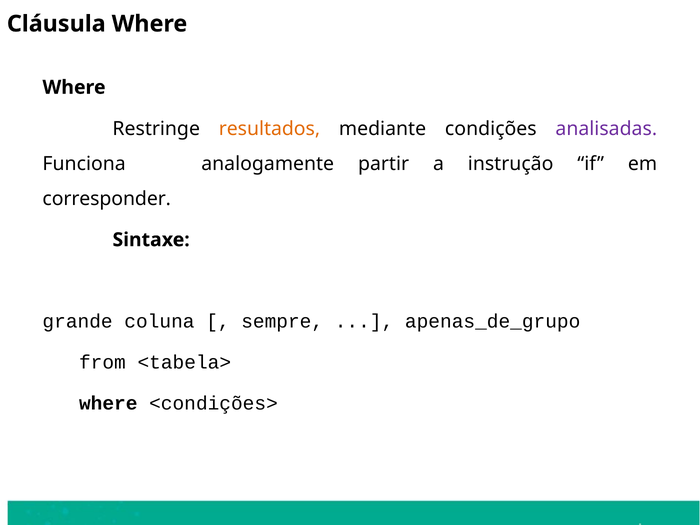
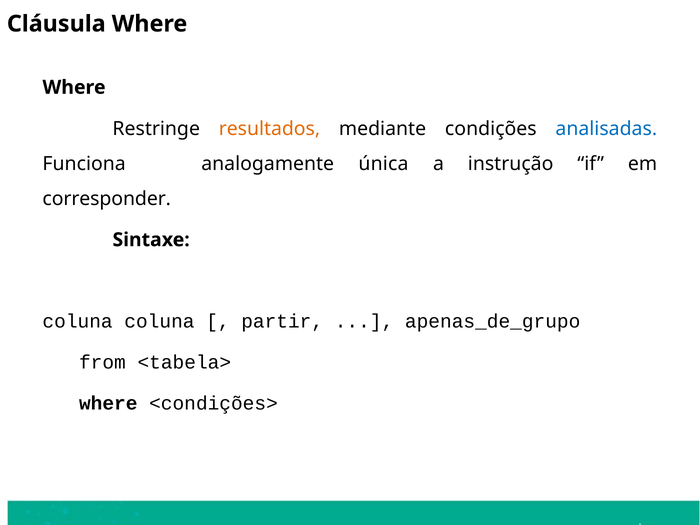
analisadas colour: purple -> blue
partir: partir -> única
grande at (78, 321): grande -> coluna
sempre: sempre -> partir
